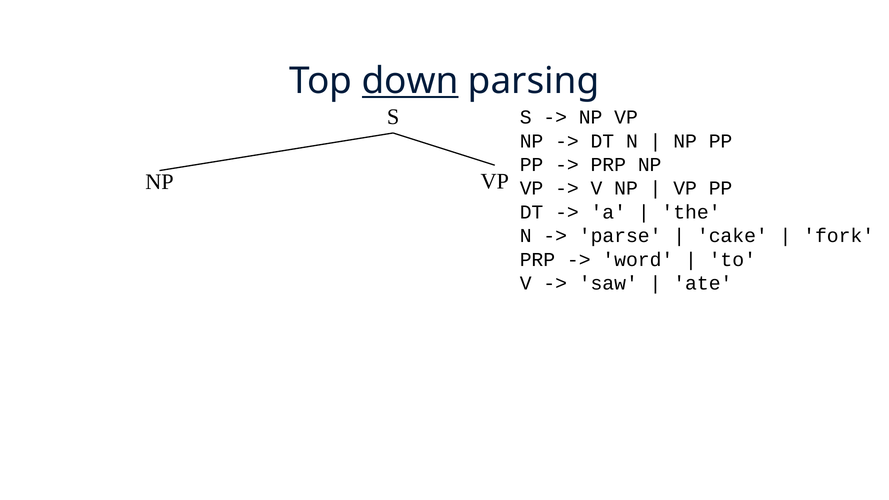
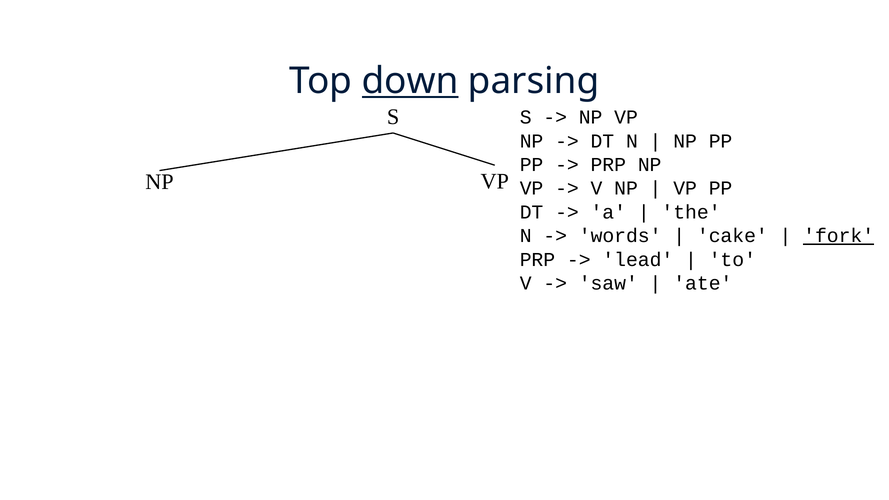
parse: parse -> words
fork underline: none -> present
word: word -> lead
